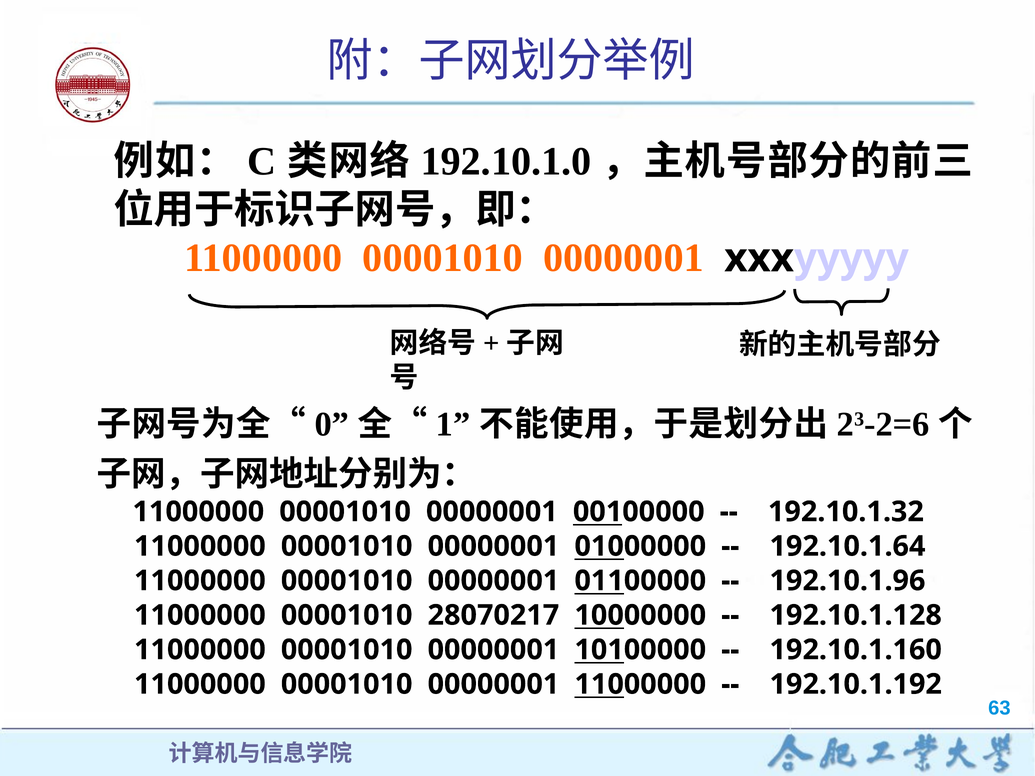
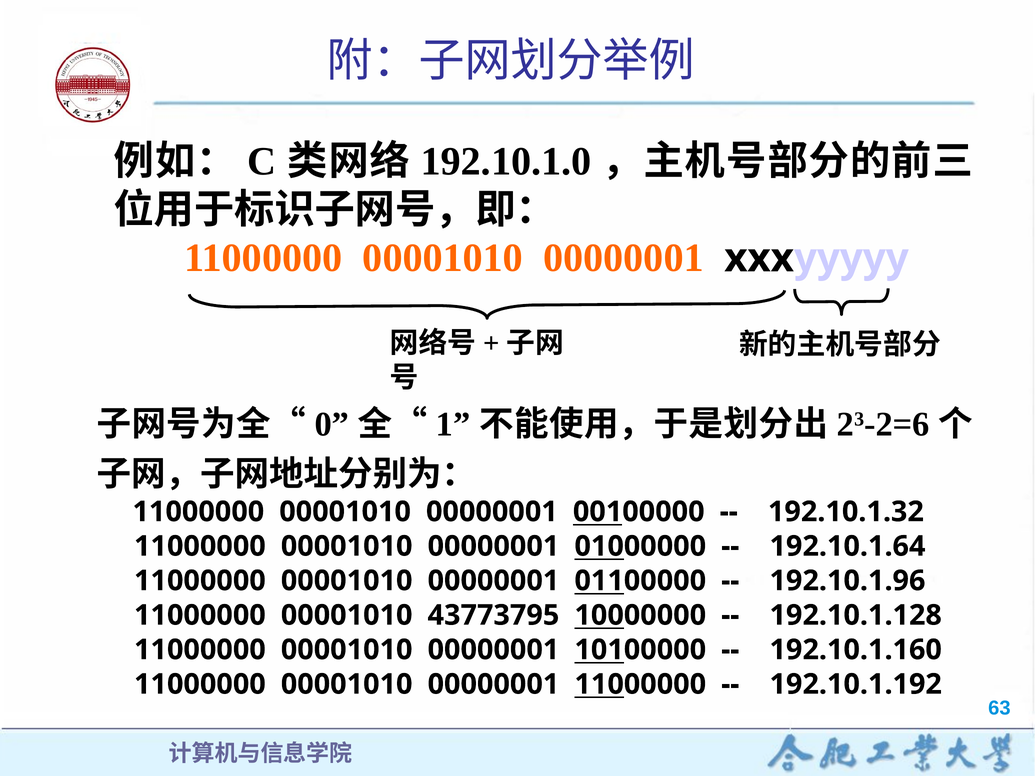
28070217: 28070217 -> 43773795
